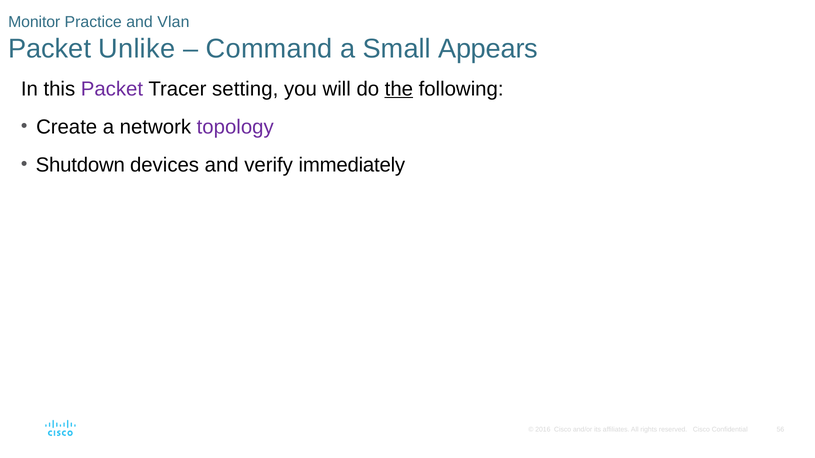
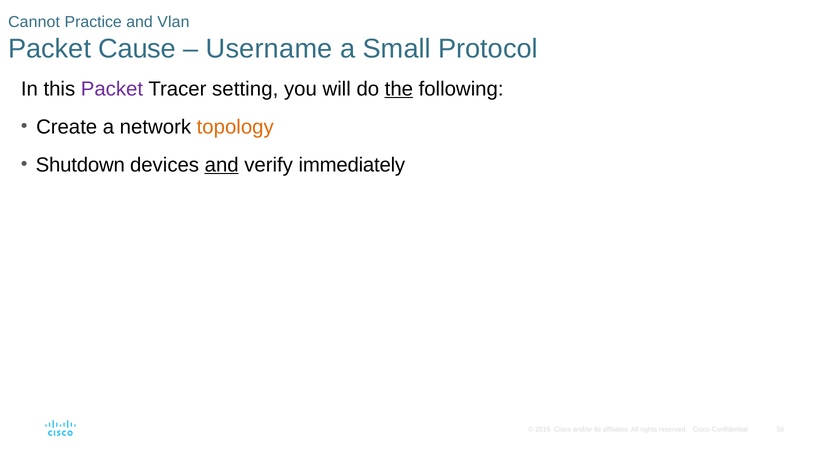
Monitor: Monitor -> Cannot
Unlike: Unlike -> Cause
Command: Command -> Username
Appears: Appears -> Protocol
topology colour: purple -> orange
and at (222, 165) underline: none -> present
